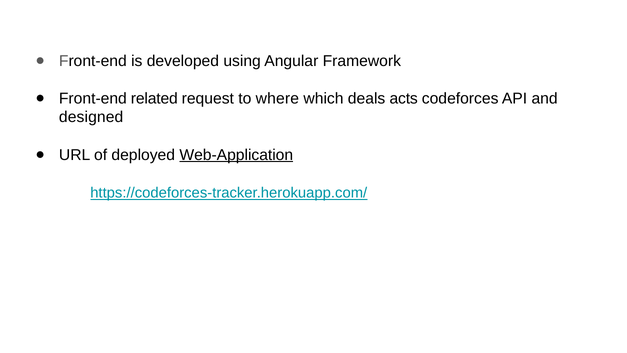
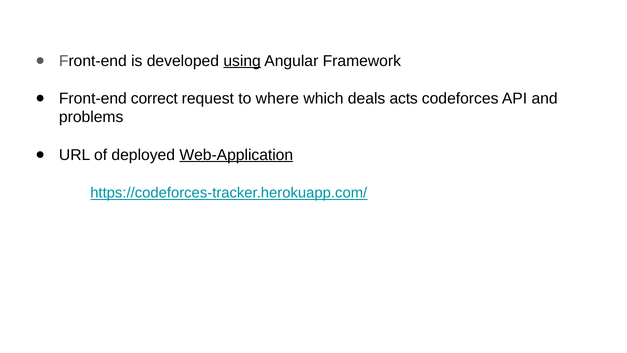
using underline: none -> present
related: related -> correct
designed: designed -> problems
